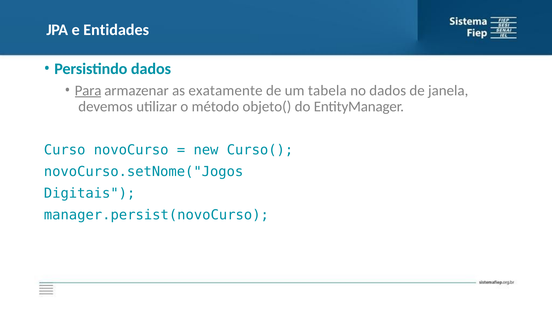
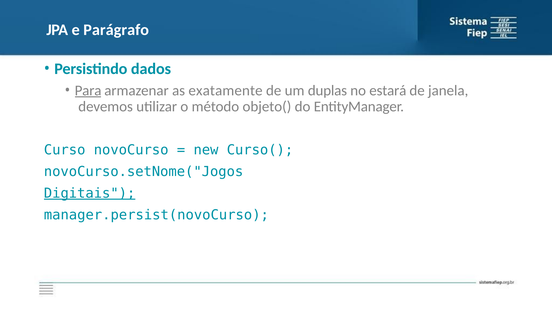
Entidades: Entidades -> Parágrafo
tabela: tabela -> duplas
no dados: dados -> estará
Digitais underline: none -> present
